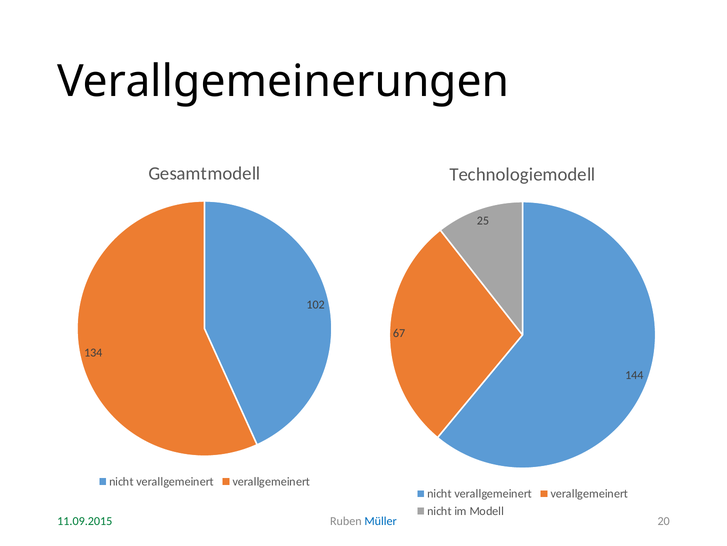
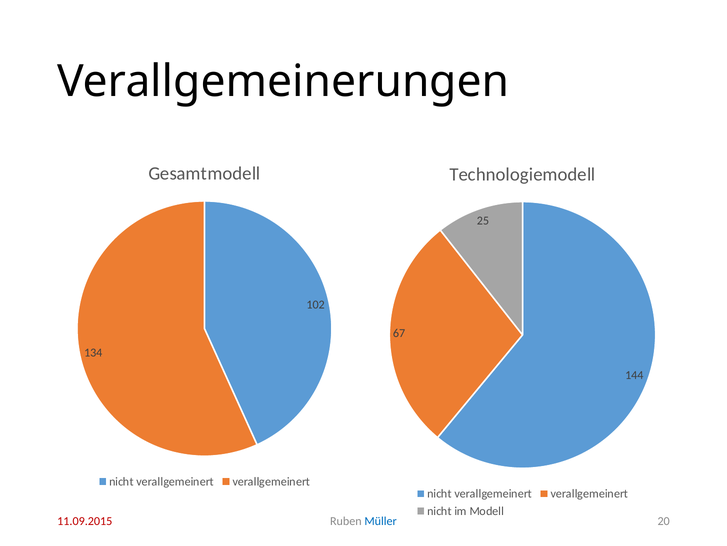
11.09.2015 colour: green -> red
